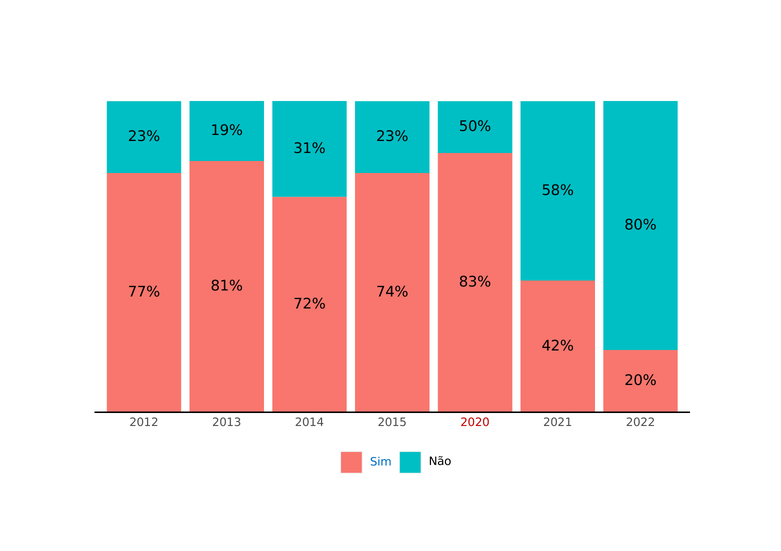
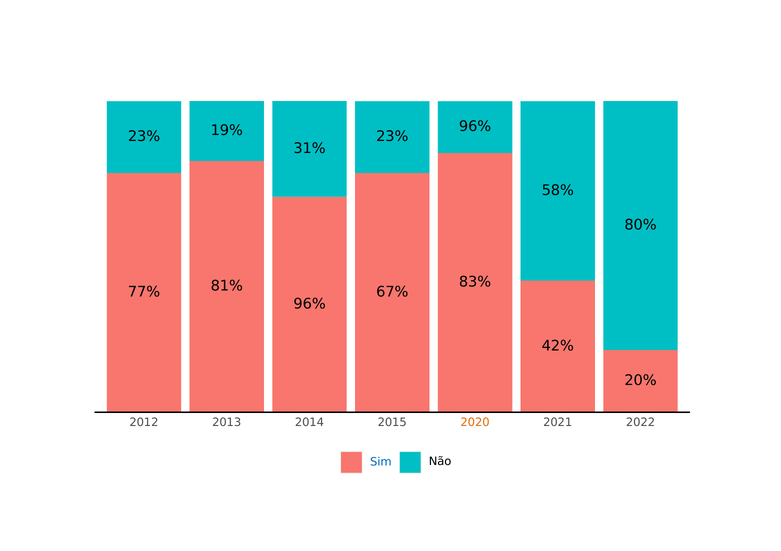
50% at (475, 126): 50% -> 96%
74%: 74% -> 67%
72% at (310, 304): 72% -> 96%
2020 colour: red -> orange
